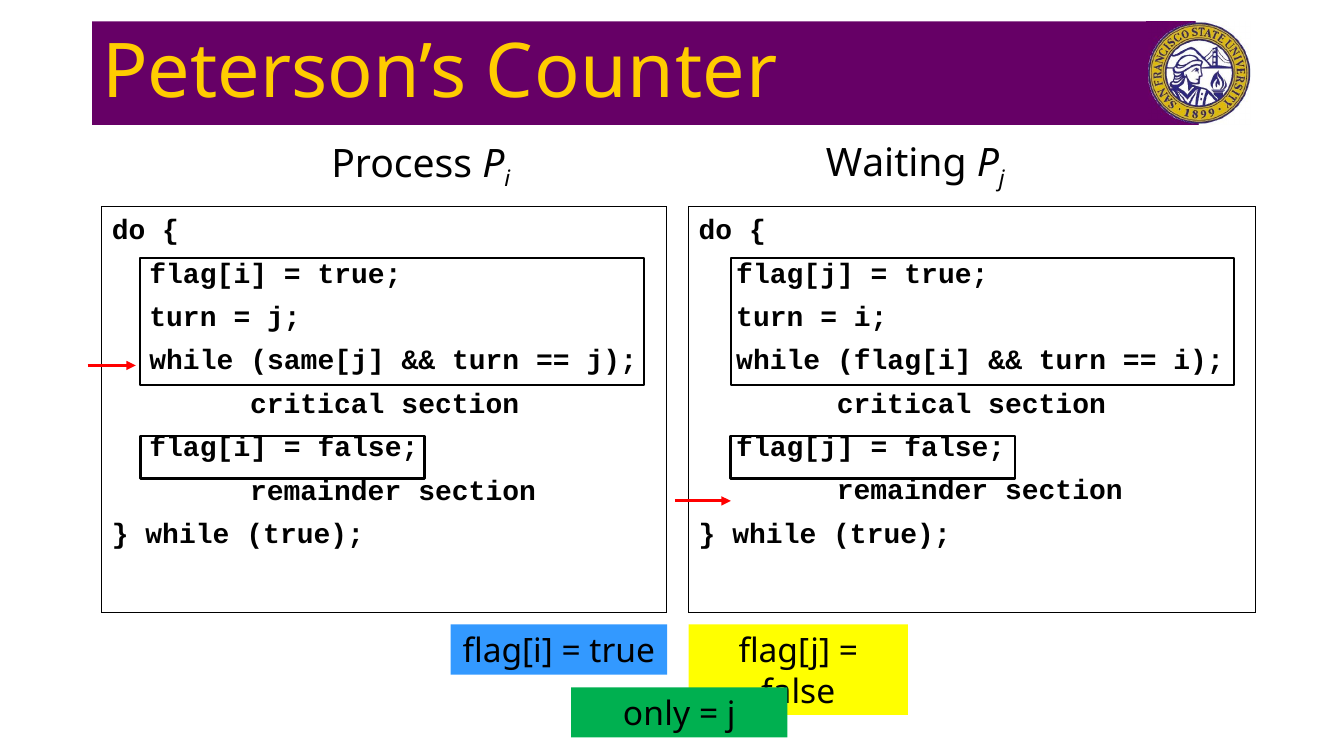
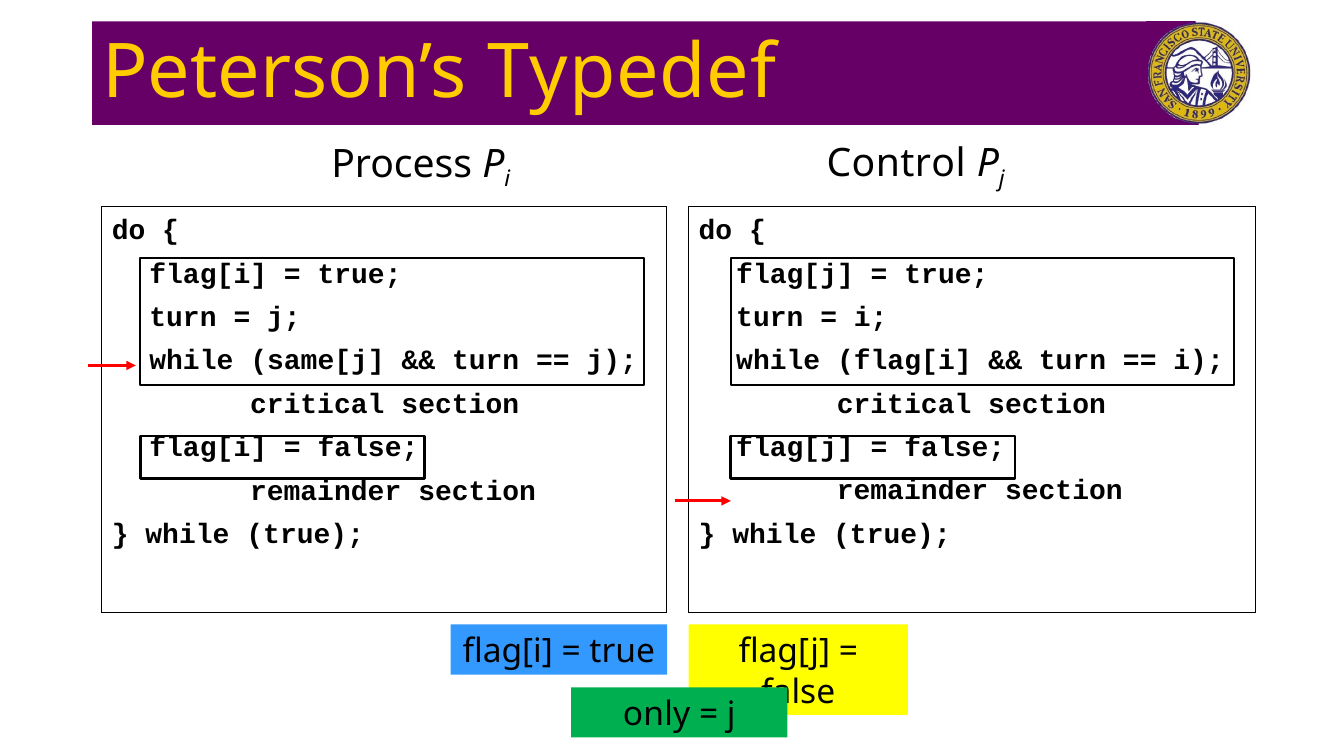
Counter: Counter -> Typedef
Waiting: Waiting -> Control
